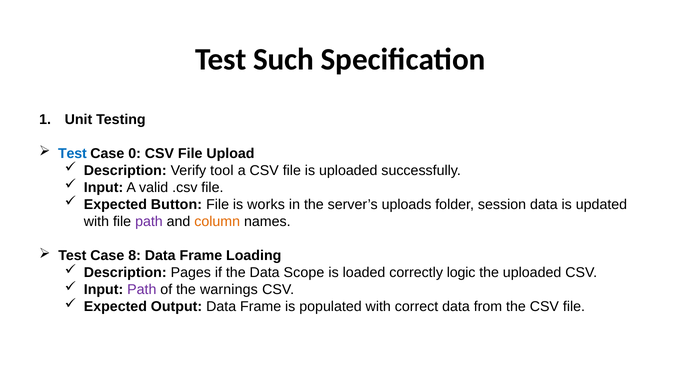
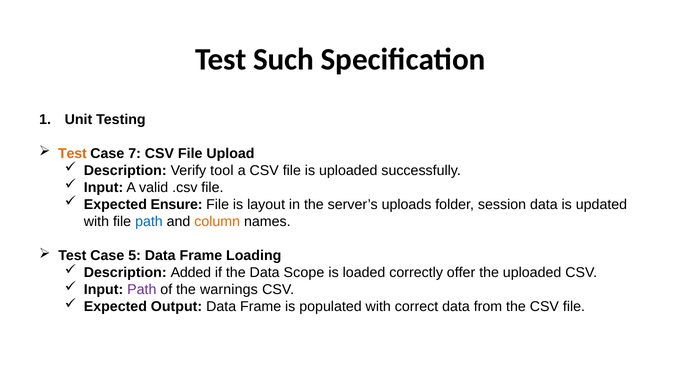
Test at (72, 154) colour: blue -> orange
0: 0 -> 7
Button: Button -> Ensure
works: works -> layout
path at (149, 222) colour: purple -> blue
8: 8 -> 5
Pages: Pages -> Added
logic: logic -> offer
